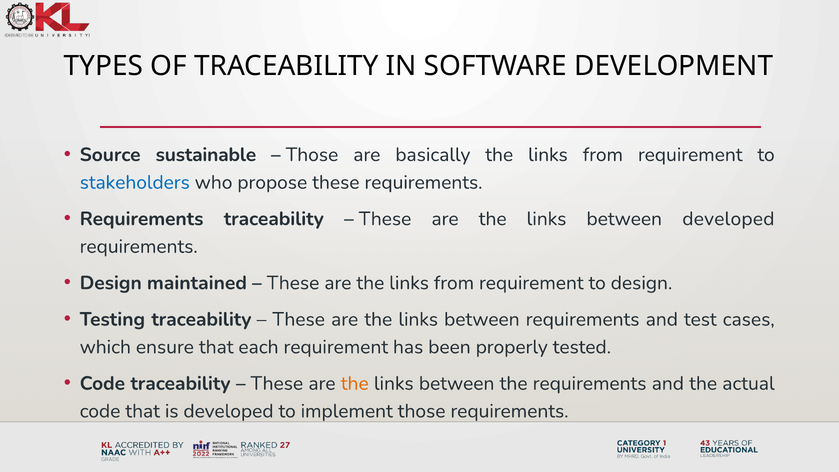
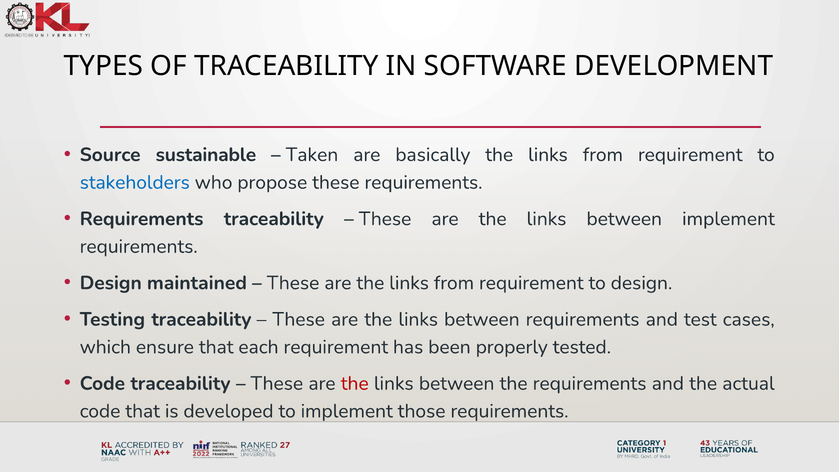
Those at (312, 155): Those -> Taken
between developed: developed -> implement
the at (355, 383) colour: orange -> red
